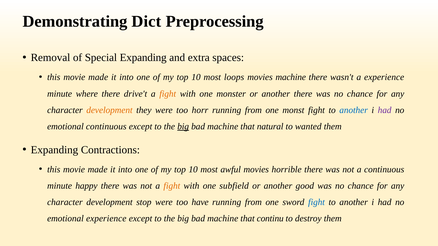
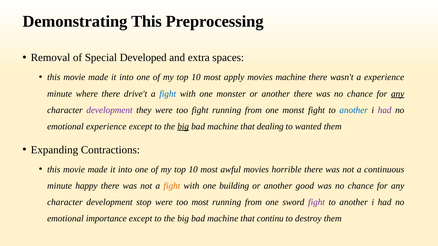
Demonstrating Dict: Dict -> This
Special Expanding: Expanding -> Developed
loops: loops -> apply
fight at (168, 94) colour: orange -> blue
any at (398, 94) underline: none -> present
development at (109, 110) colour: orange -> purple
too horr: horr -> fight
emotional continuous: continuous -> experience
natural: natural -> dealing
subfield: subfield -> building
too have: have -> most
fight at (316, 203) colour: blue -> purple
emotional experience: experience -> importance
